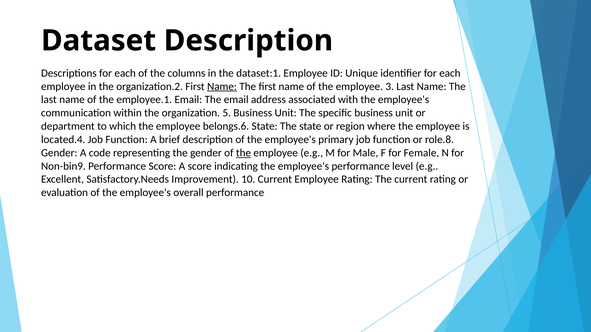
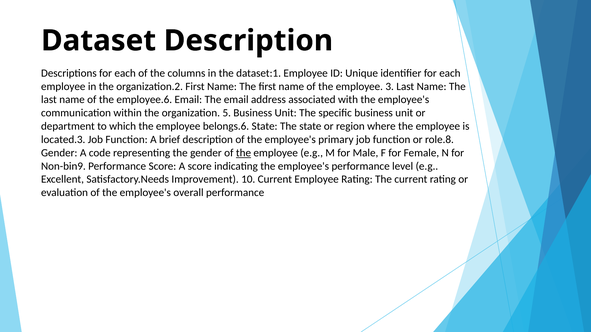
Name at (222, 86) underline: present -> none
employee.1: employee.1 -> employee.6
located.4: located.4 -> located.3
